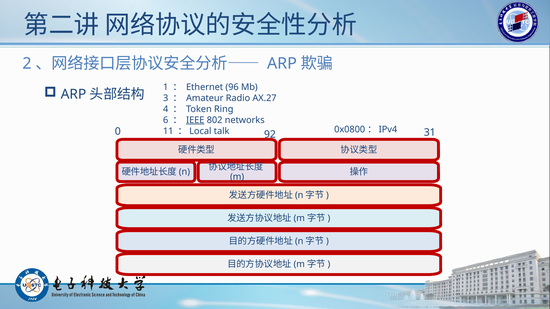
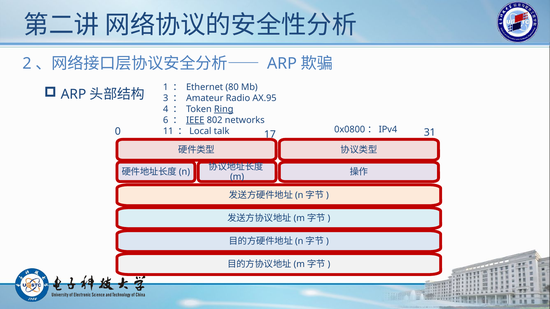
96: 96 -> 80
AX.27: AX.27 -> AX.95
Ring underline: none -> present
92: 92 -> 17
